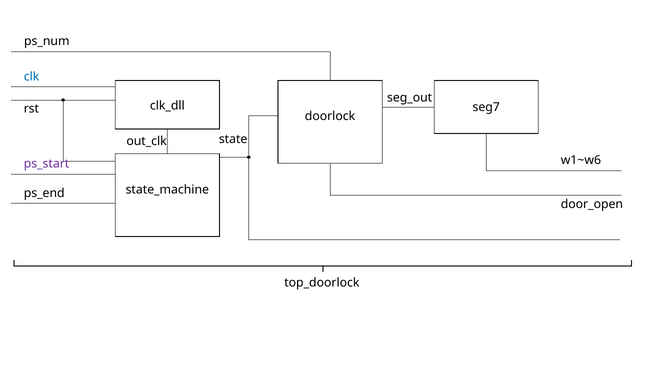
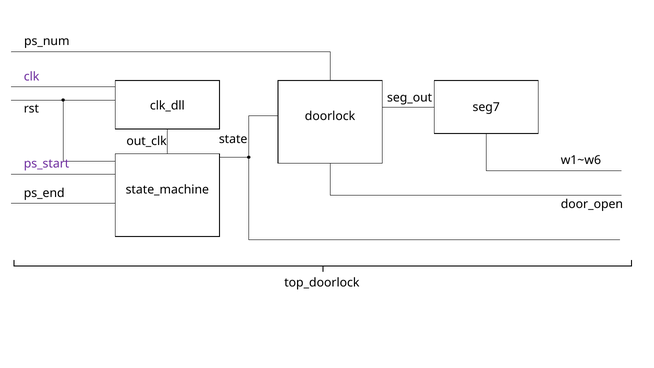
clk colour: blue -> purple
